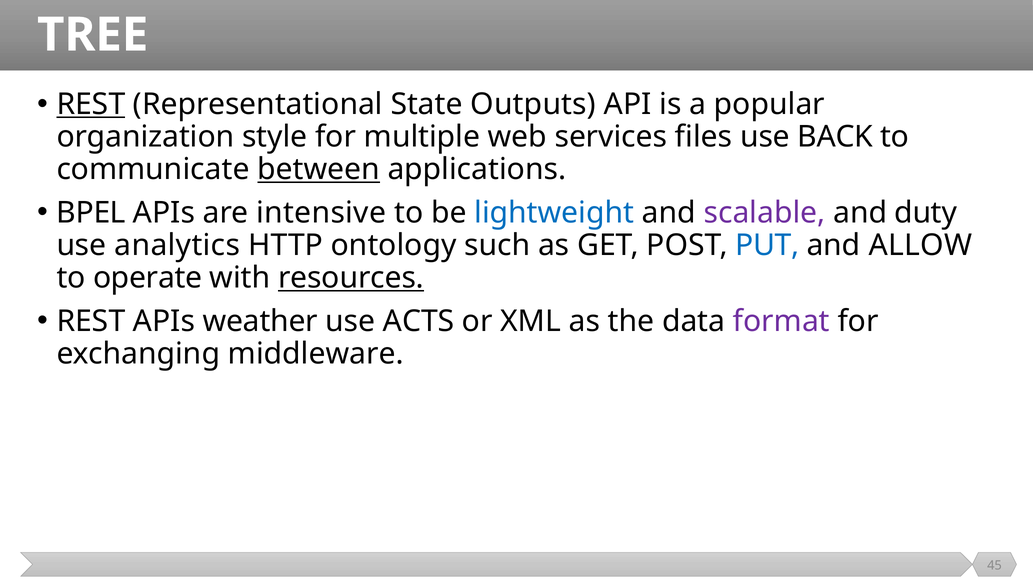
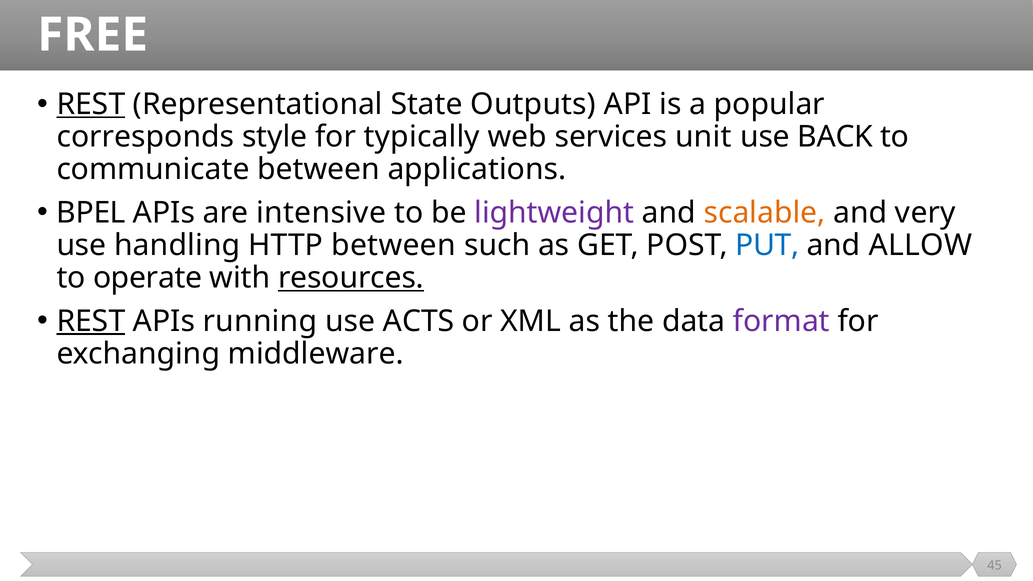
TREE: TREE -> FREE
organization: organization -> corresponds
multiple: multiple -> typically
files: files -> unit
between at (319, 169) underline: present -> none
lightweight colour: blue -> purple
scalable colour: purple -> orange
duty: duty -> very
analytics: analytics -> handling
HTTP ontology: ontology -> between
REST at (91, 321) underline: none -> present
weather: weather -> running
